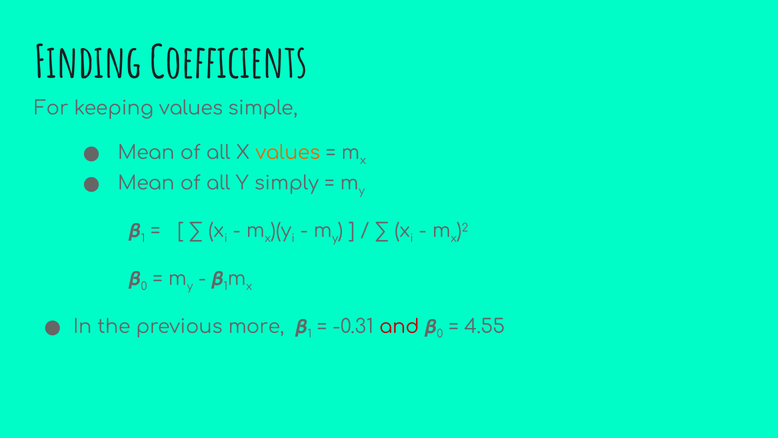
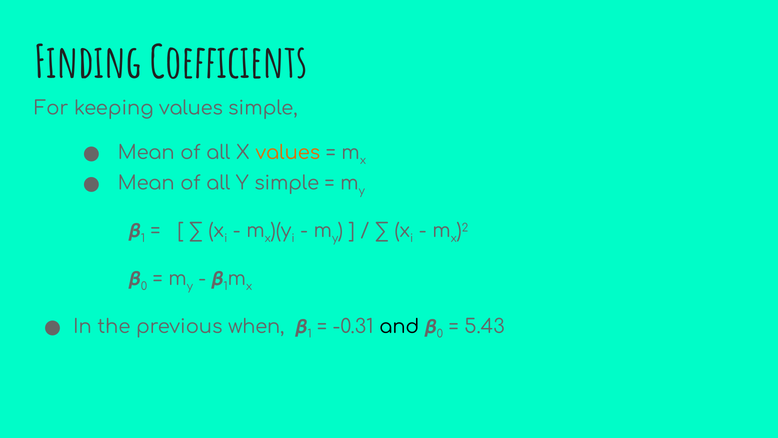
Y simply: simply -> simple
more: more -> when
and colour: red -> black
4.55: 4.55 -> 5.43
